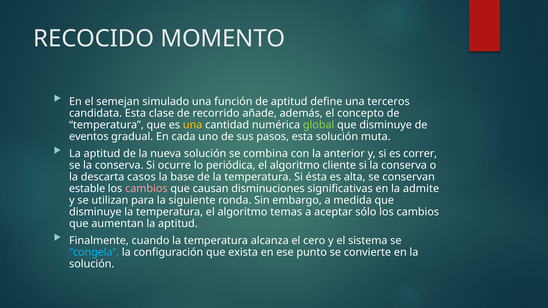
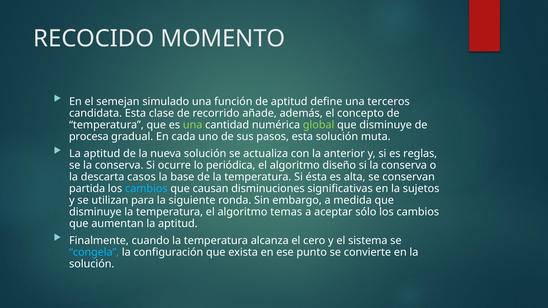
una at (193, 125) colour: yellow -> light green
eventos: eventos -> procesa
combina: combina -> actualiza
correr: correr -> reglas
cliente: cliente -> diseño
estable: estable -> partida
cambios at (146, 189) colour: pink -> light blue
admite: admite -> sujetos
